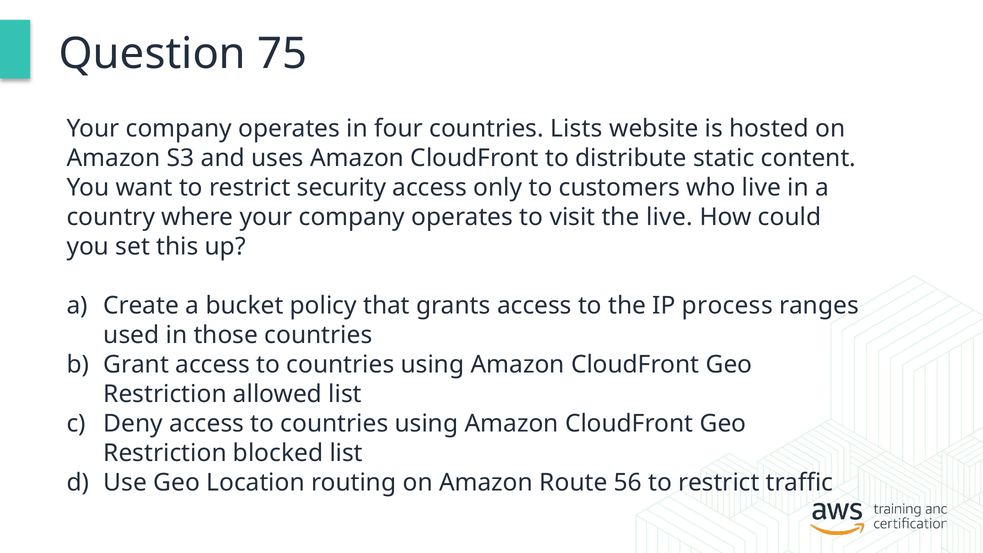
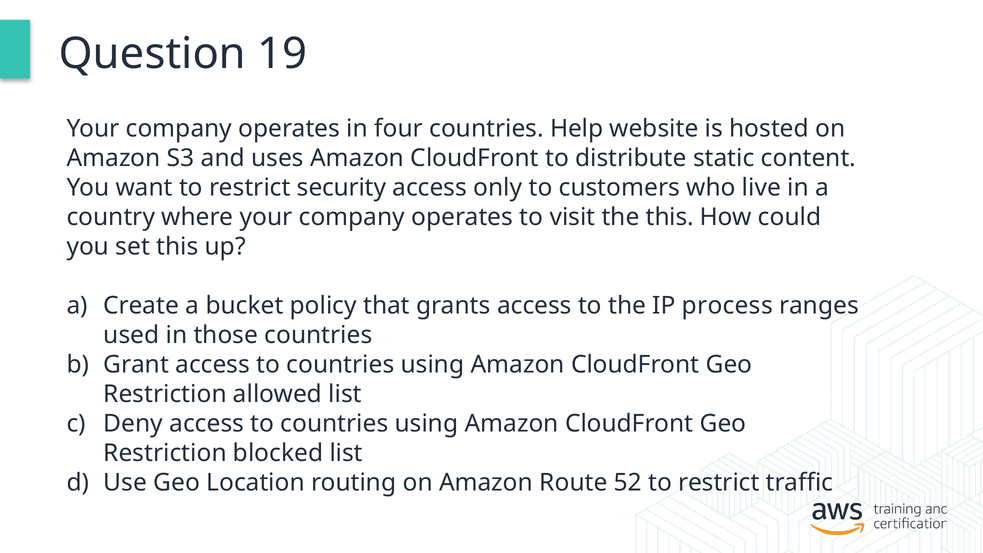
75: 75 -> 19
Lists: Lists -> Help
the live: live -> this
56: 56 -> 52
